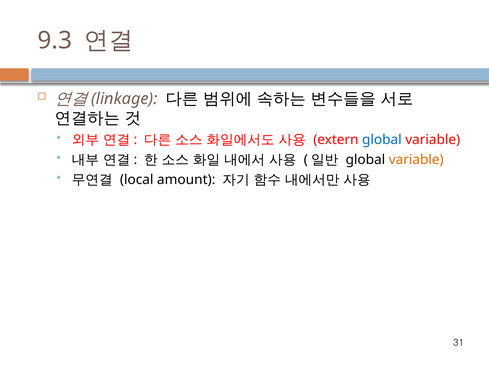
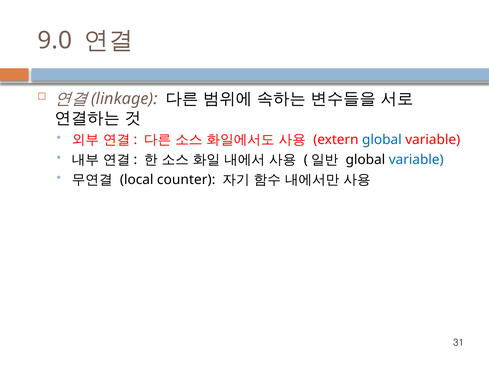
9.3: 9.3 -> 9.0
variable at (416, 160) colour: orange -> blue
amount: amount -> counter
